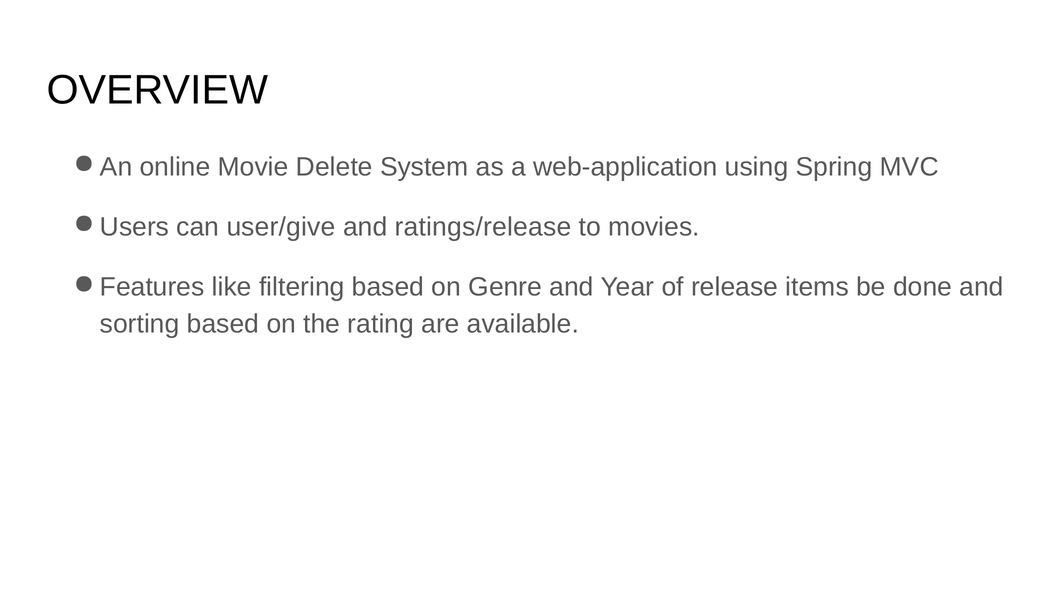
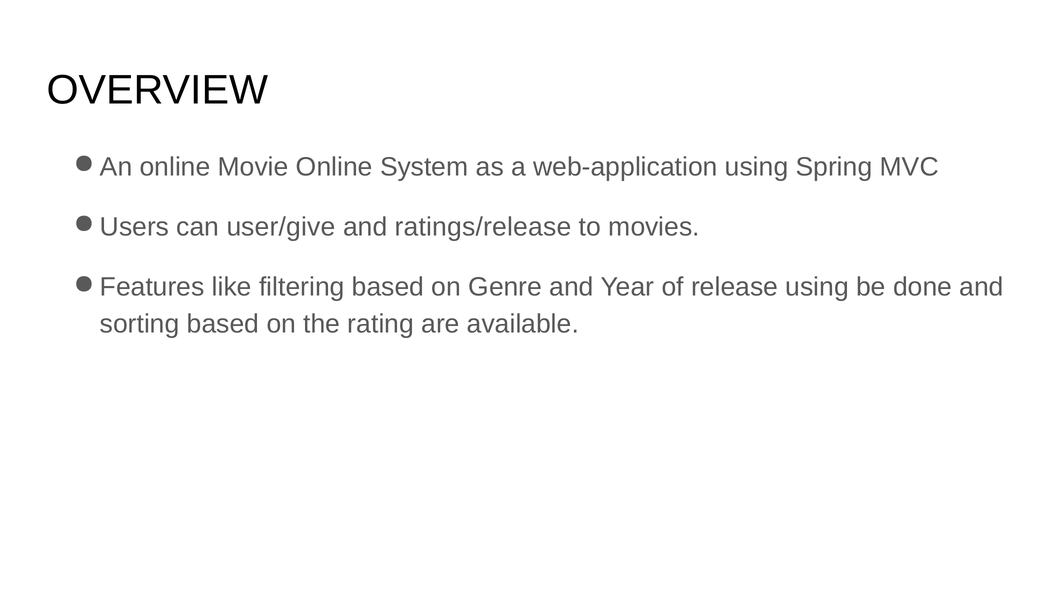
Movie Delete: Delete -> Online
release items: items -> using
